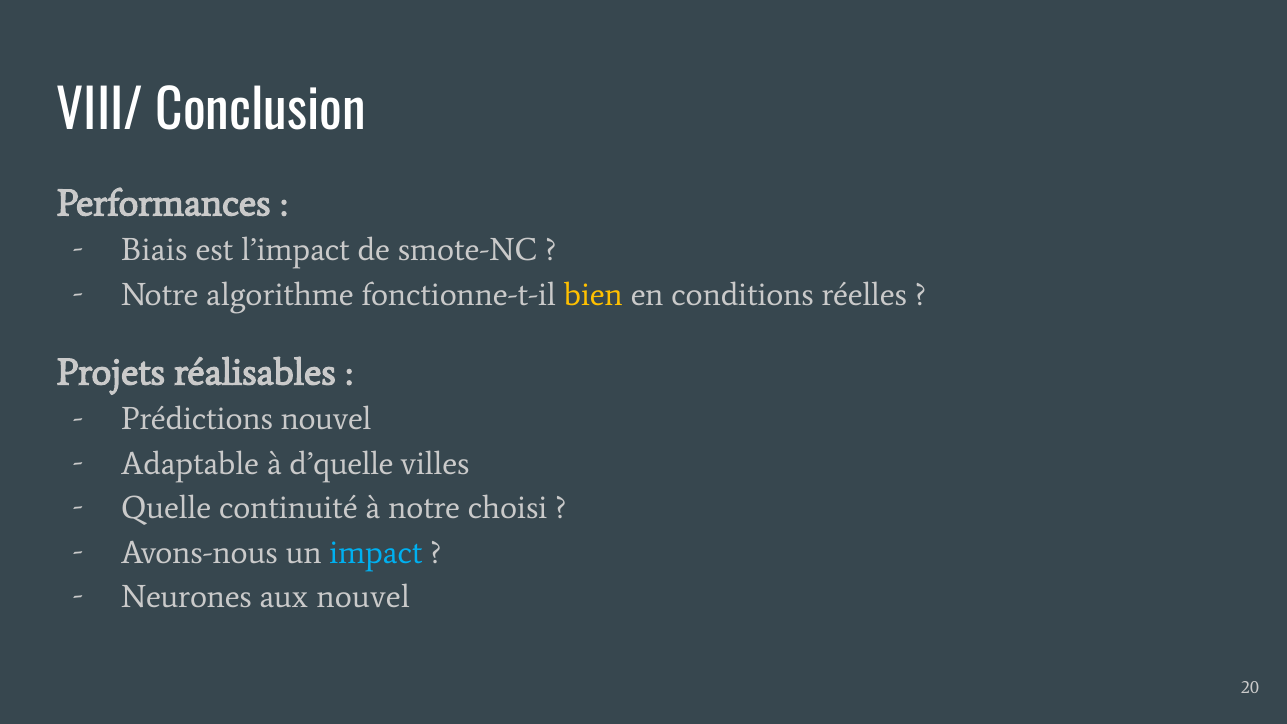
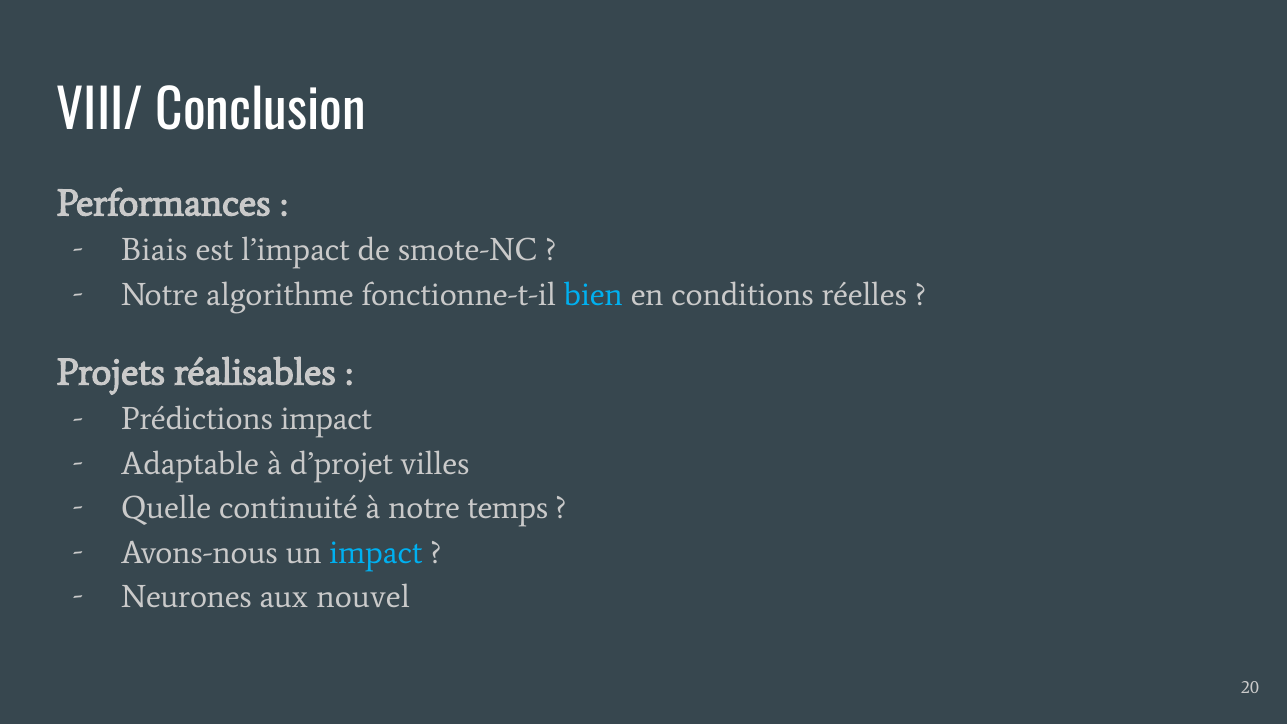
bien colour: yellow -> light blue
Prédictions nouvel: nouvel -> impact
d’quelle: d’quelle -> d’projet
choisi: choisi -> temps
